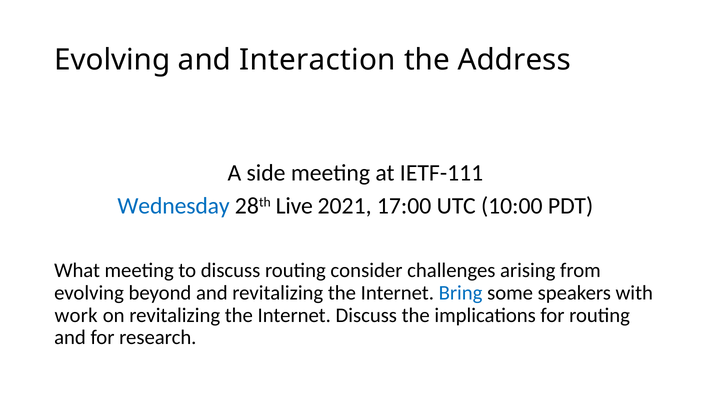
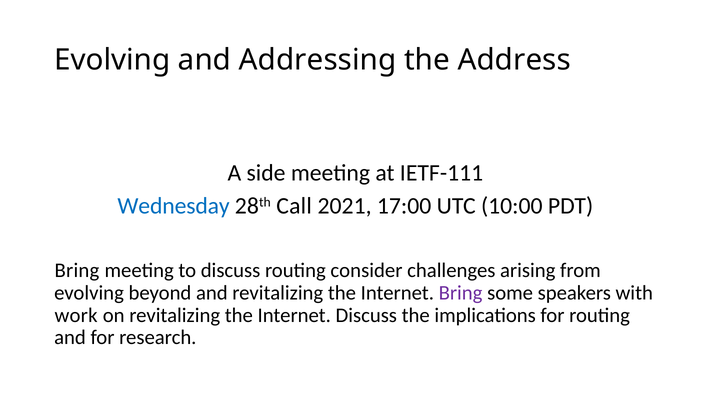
Interaction: Interaction -> Addressing
Live: Live -> Call
What at (77, 271): What -> Bring
Bring at (461, 293) colour: blue -> purple
